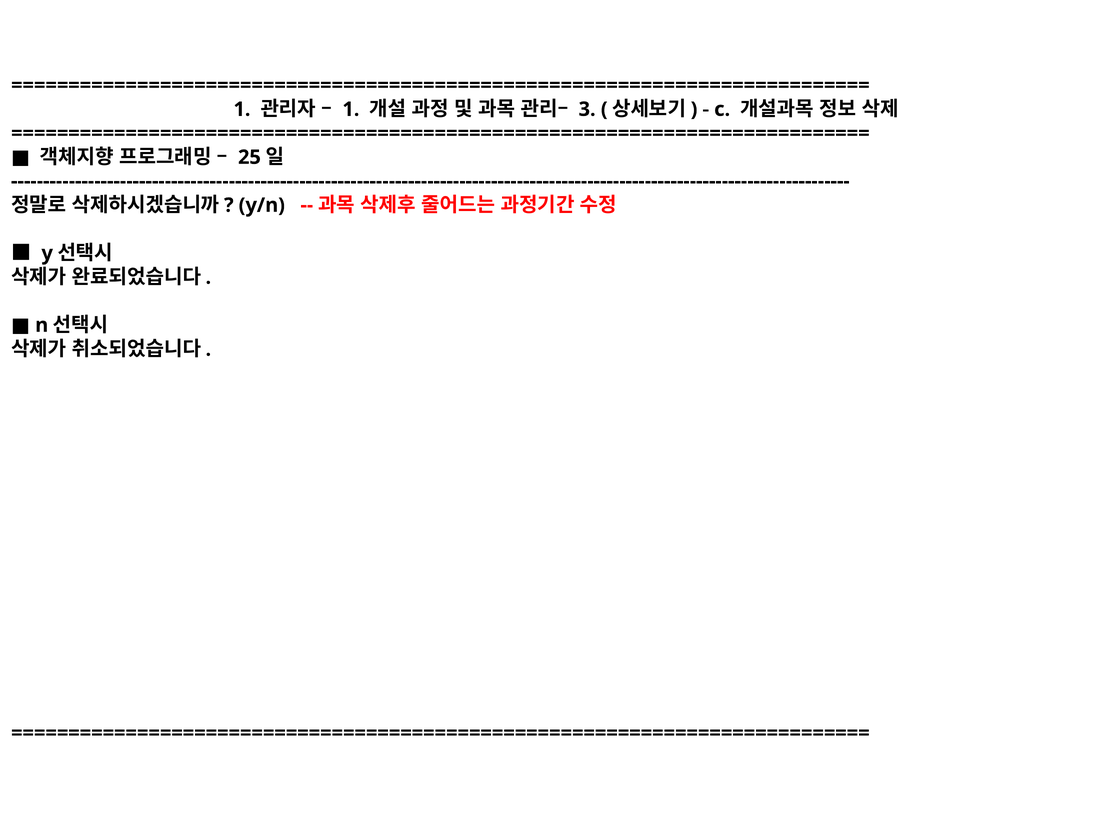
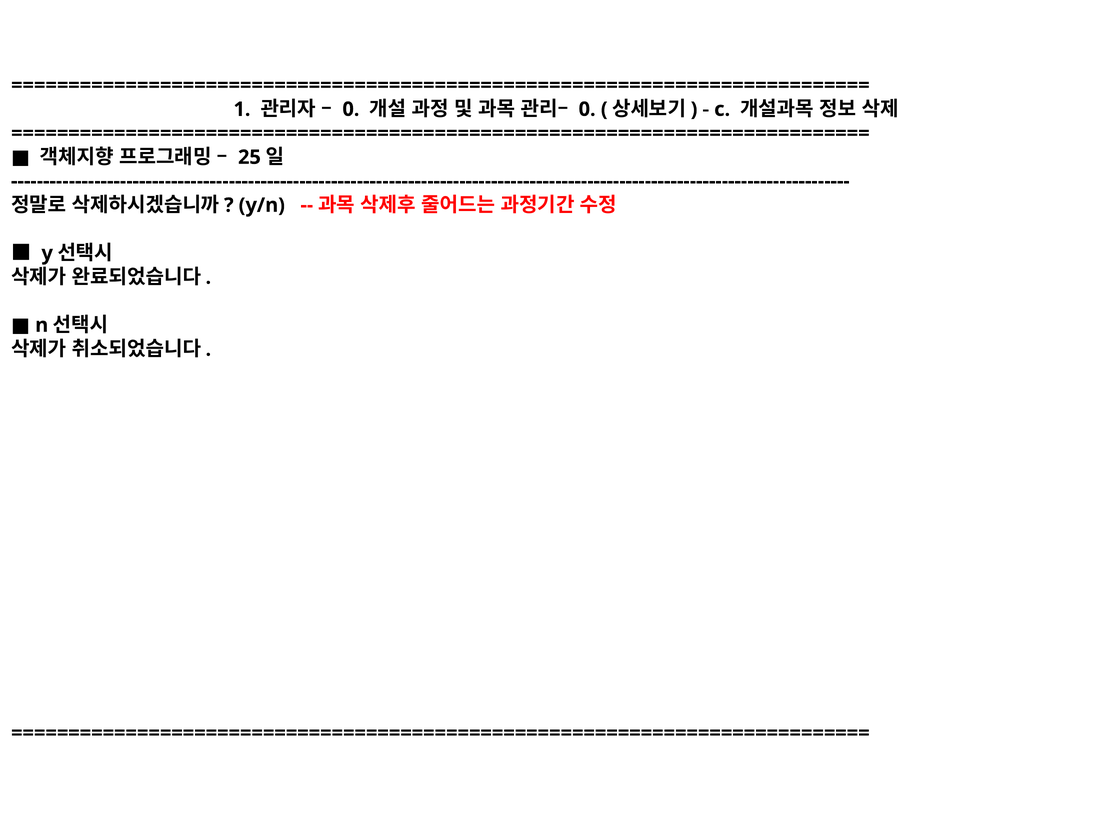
1 at (351, 109): 1 -> 0
3 at (587, 109): 3 -> 0
